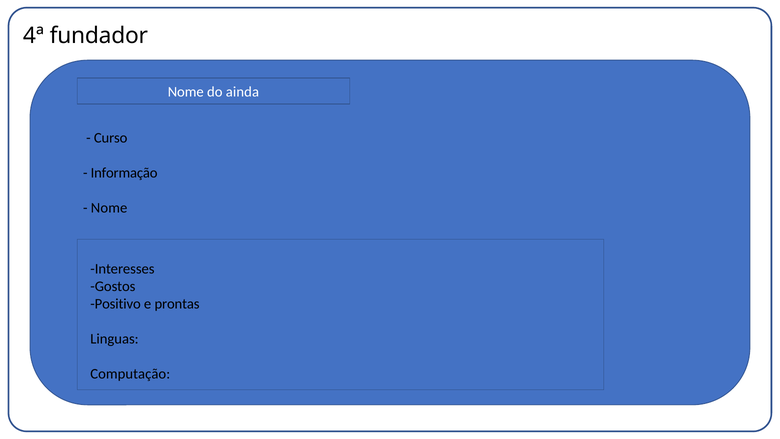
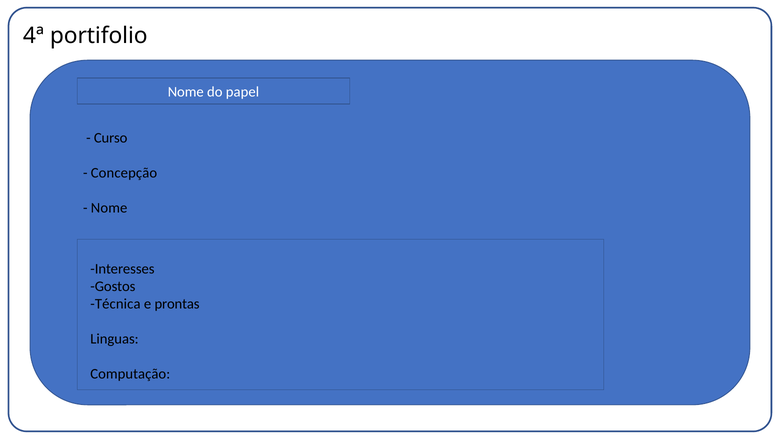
fundador: fundador -> portifolio
ainda: ainda -> papel
Informação: Informação -> Concepção
Positivo: Positivo -> Técnica
